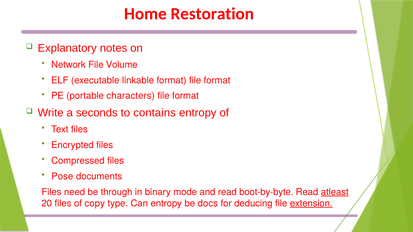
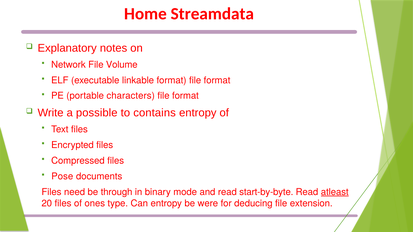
Restoration: Restoration -> Streamdata
seconds: seconds -> possible
boot-by-byte: boot-by-byte -> start-by-byte
copy: copy -> ones
docs: docs -> were
extension underline: present -> none
